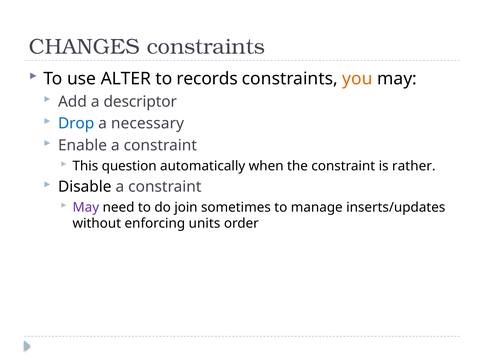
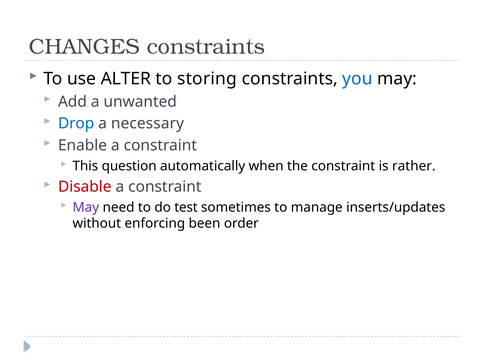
records: records -> storing
you colour: orange -> blue
descriptor: descriptor -> unwanted
Disable colour: black -> red
join: join -> test
units: units -> been
